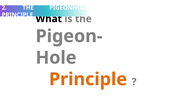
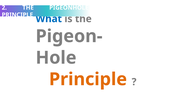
What colour: black -> blue
